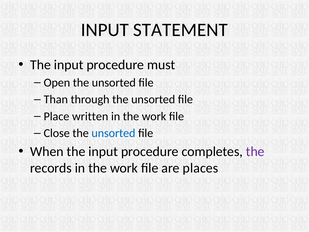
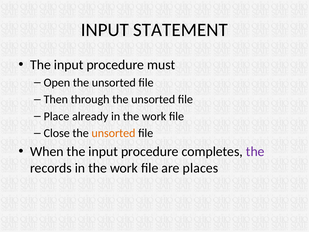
Than: Than -> Then
written: written -> already
unsorted at (113, 133) colour: blue -> orange
